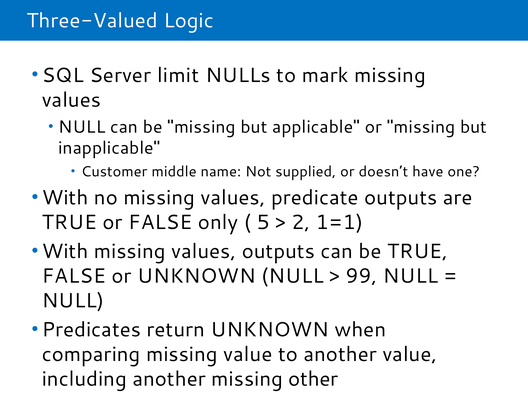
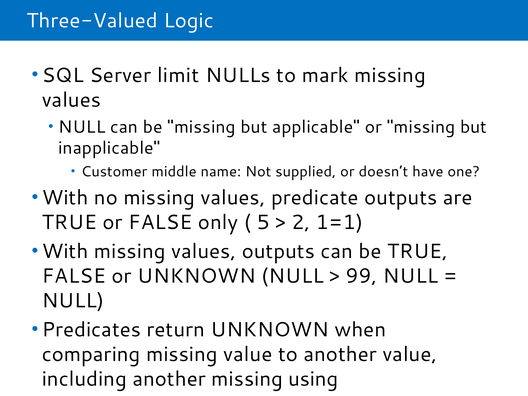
other: other -> using
